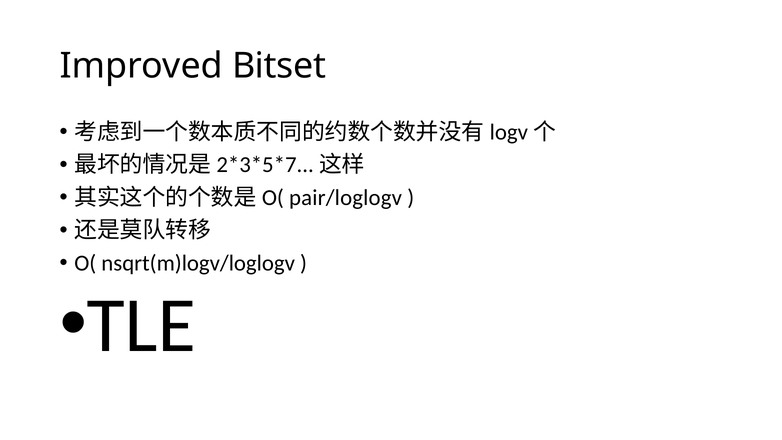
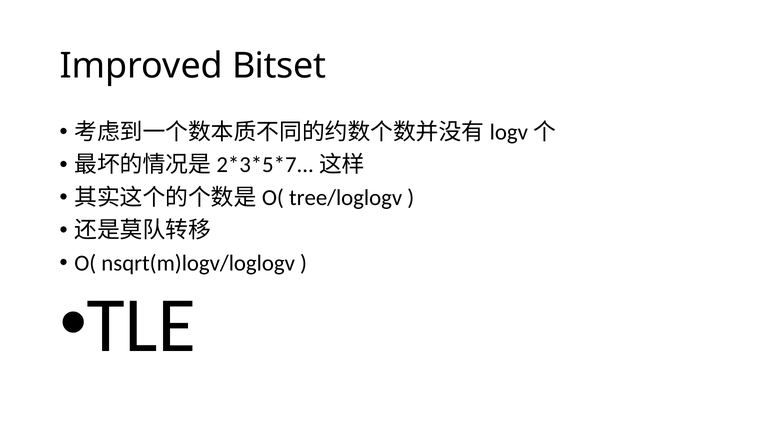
pair/loglogv: pair/loglogv -> tree/loglogv
